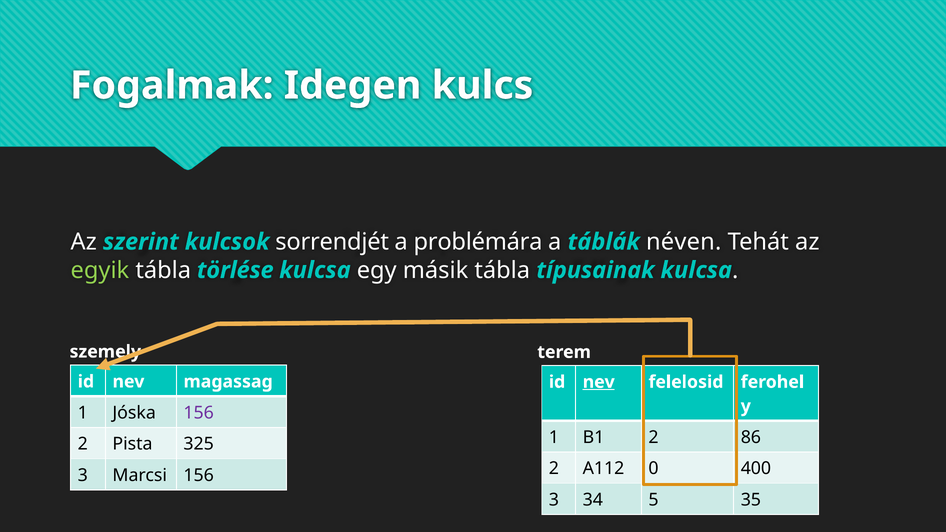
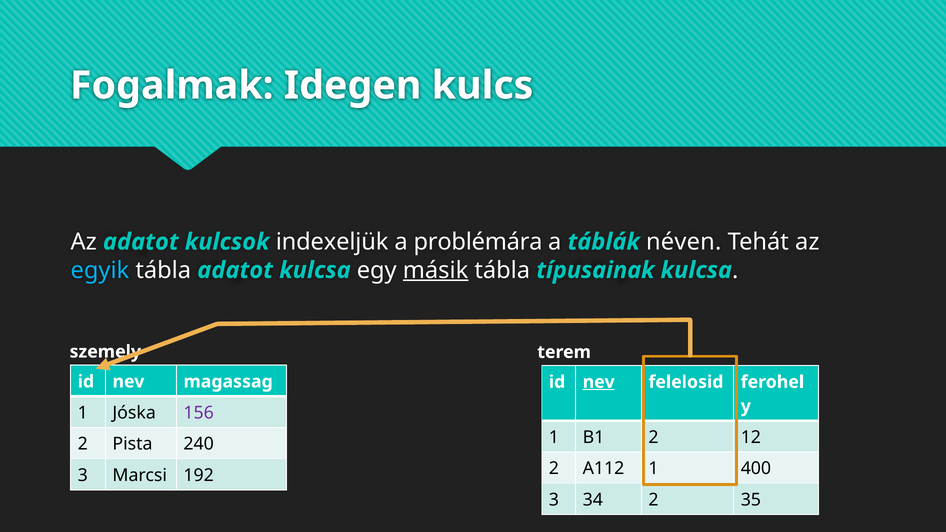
Az szerint: szerint -> adatot
sorrendjét: sorrendjét -> indexeljük
egyik colour: light green -> light blue
tábla törlése: törlése -> adatot
másik underline: none -> present
86: 86 -> 12
325: 325 -> 240
A112 0: 0 -> 1
Marcsi 156: 156 -> 192
34 5: 5 -> 2
